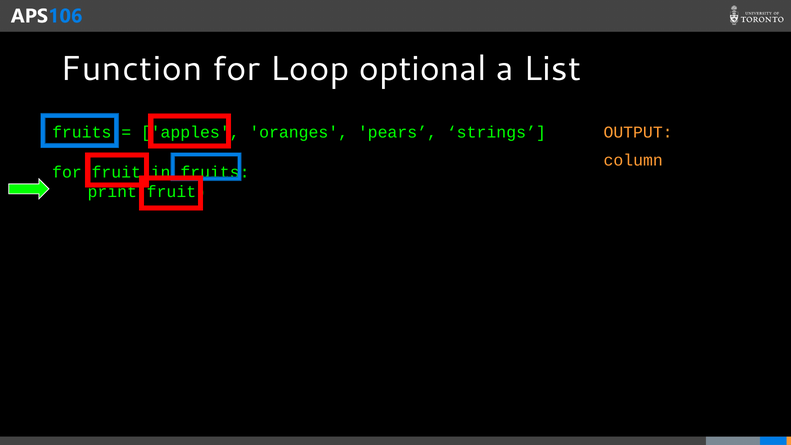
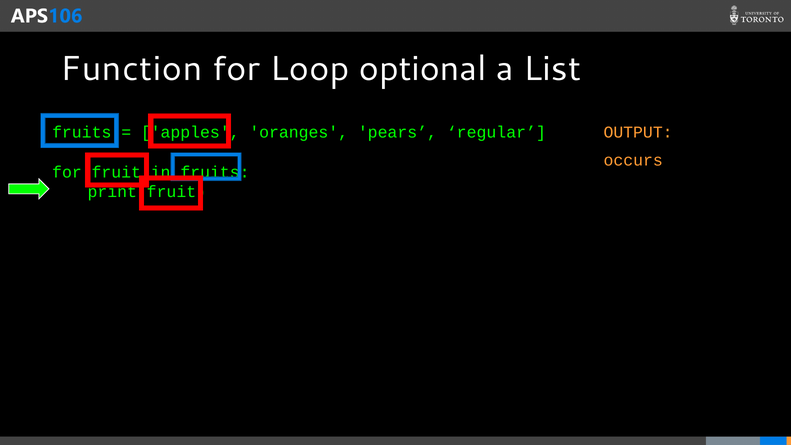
strings: strings -> regular
column: column -> occurs
